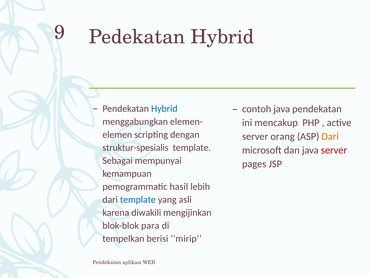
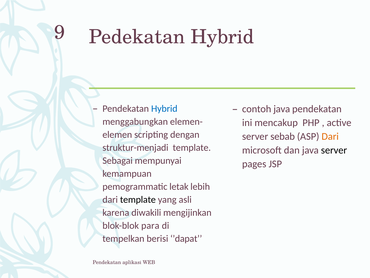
orang: orang -> sebab
struktur-spesialis: struktur-spesialis -> struktur-menjadi
server at (334, 150) colour: red -> black
hasil: hasil -> letak
template at (138, 199) colour: blue -> black
’mirip: ’mirip -> ’dapat
